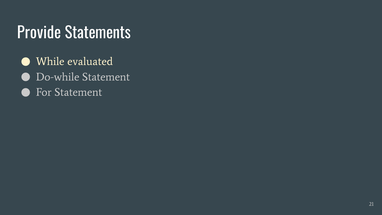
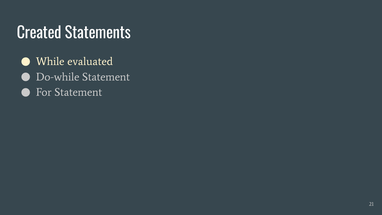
Provide: Provide -> Created
